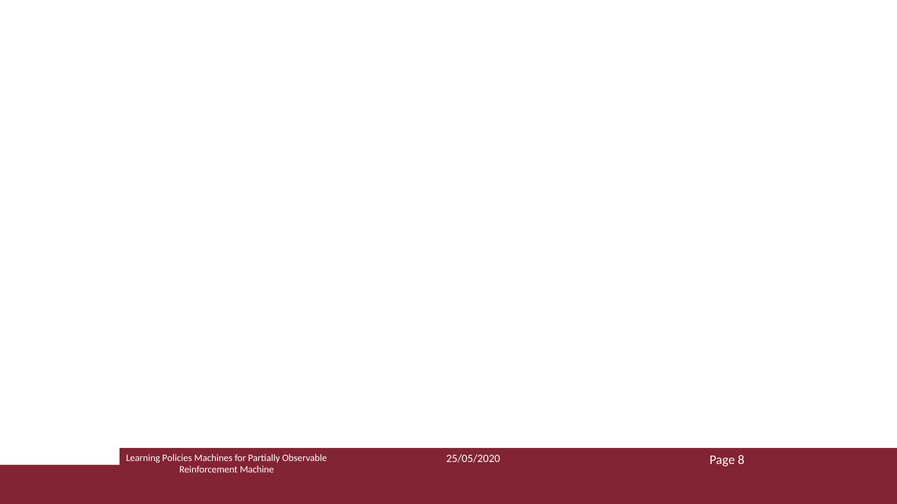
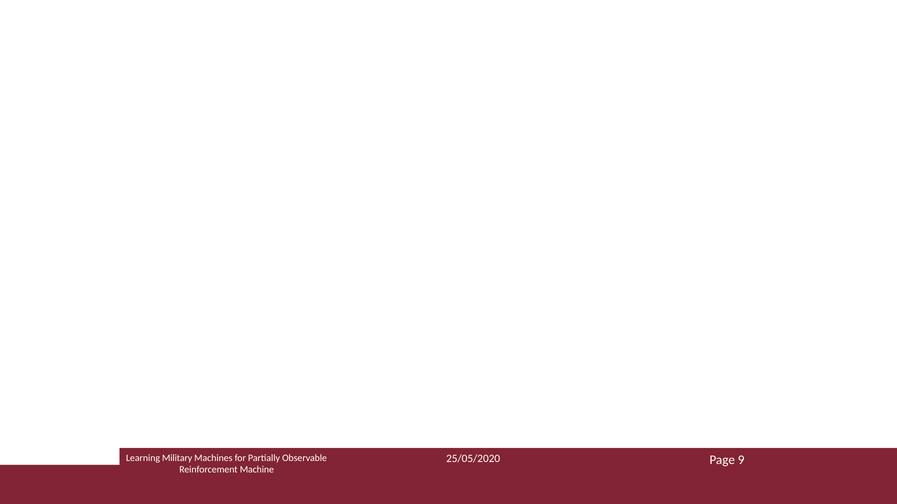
Policies: Policies -> Military
8: 8 -> 9
